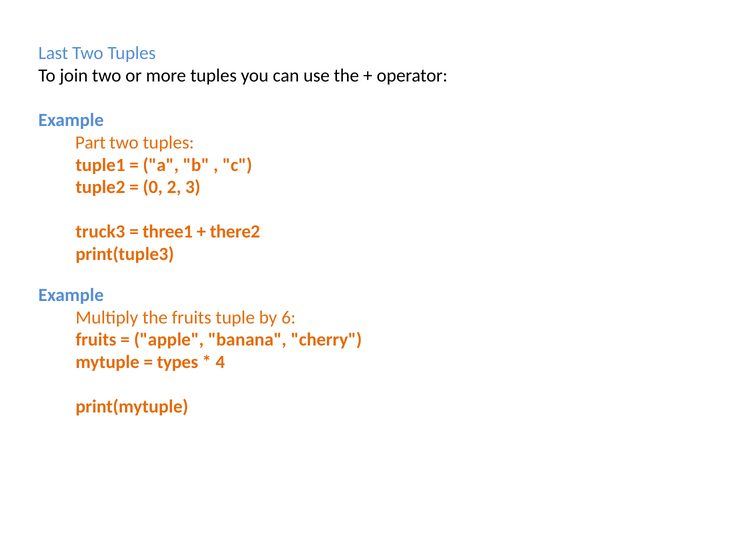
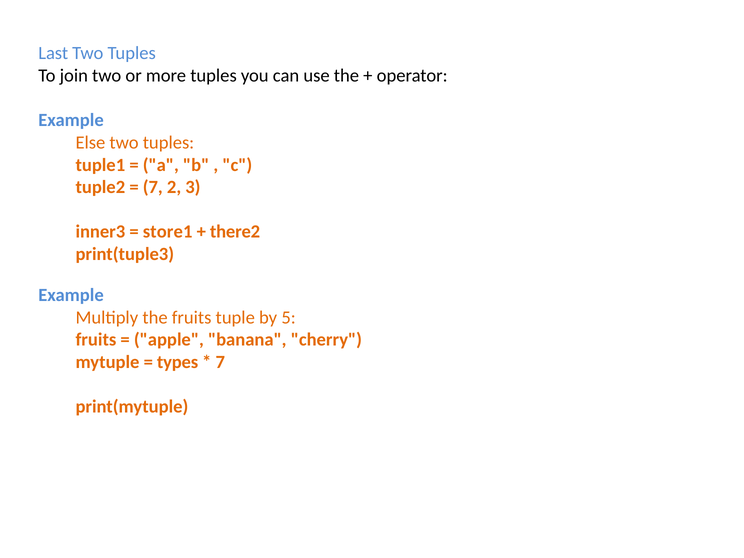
Part: Part -> Else
0 at (153, 187): 0 -> 7
truck3: truck3 -> inner3
three1: three1 -> store1
6: 6 -> 5
4 at (220, 362): 4 -> 7
